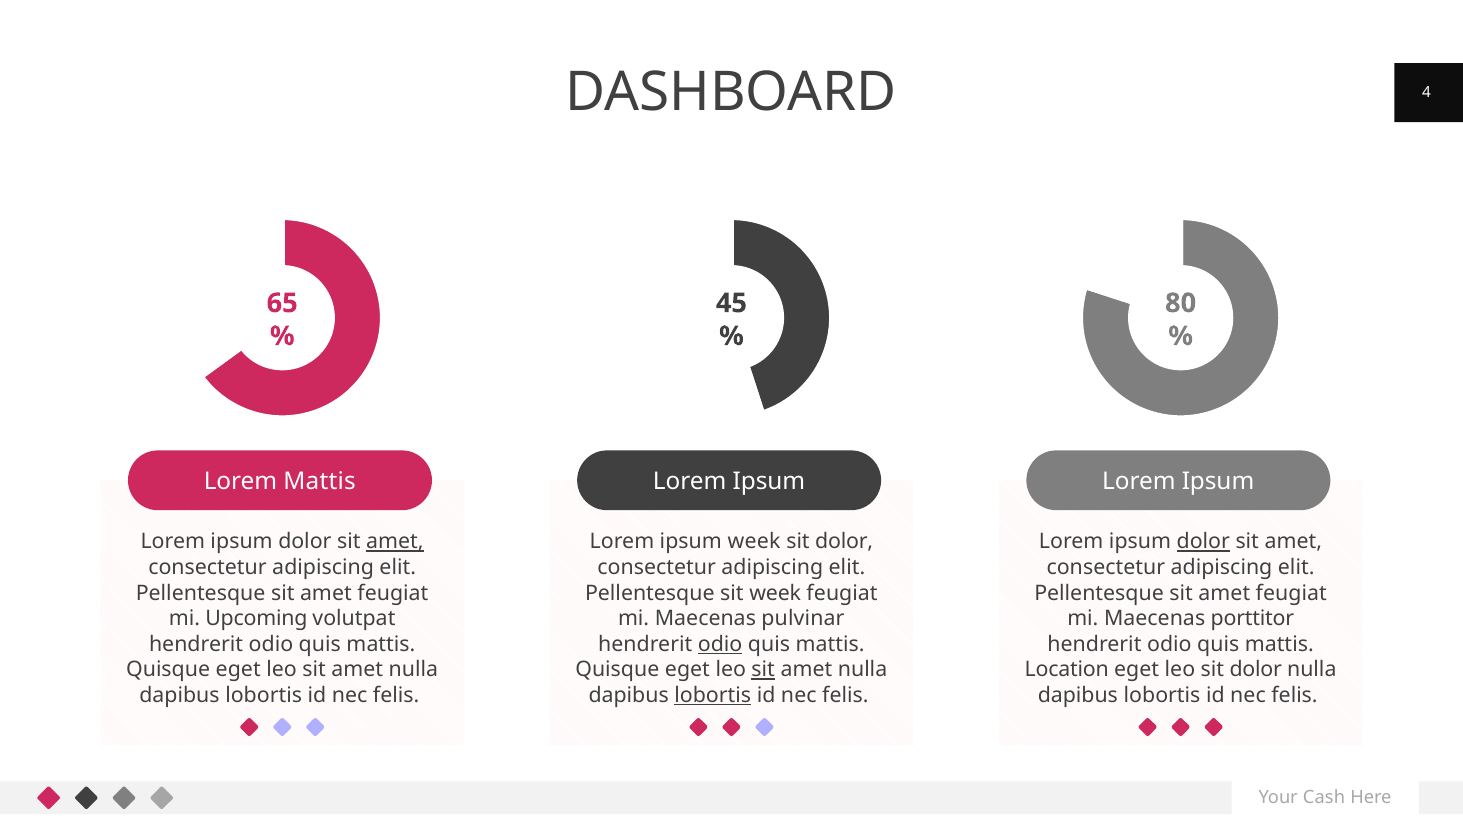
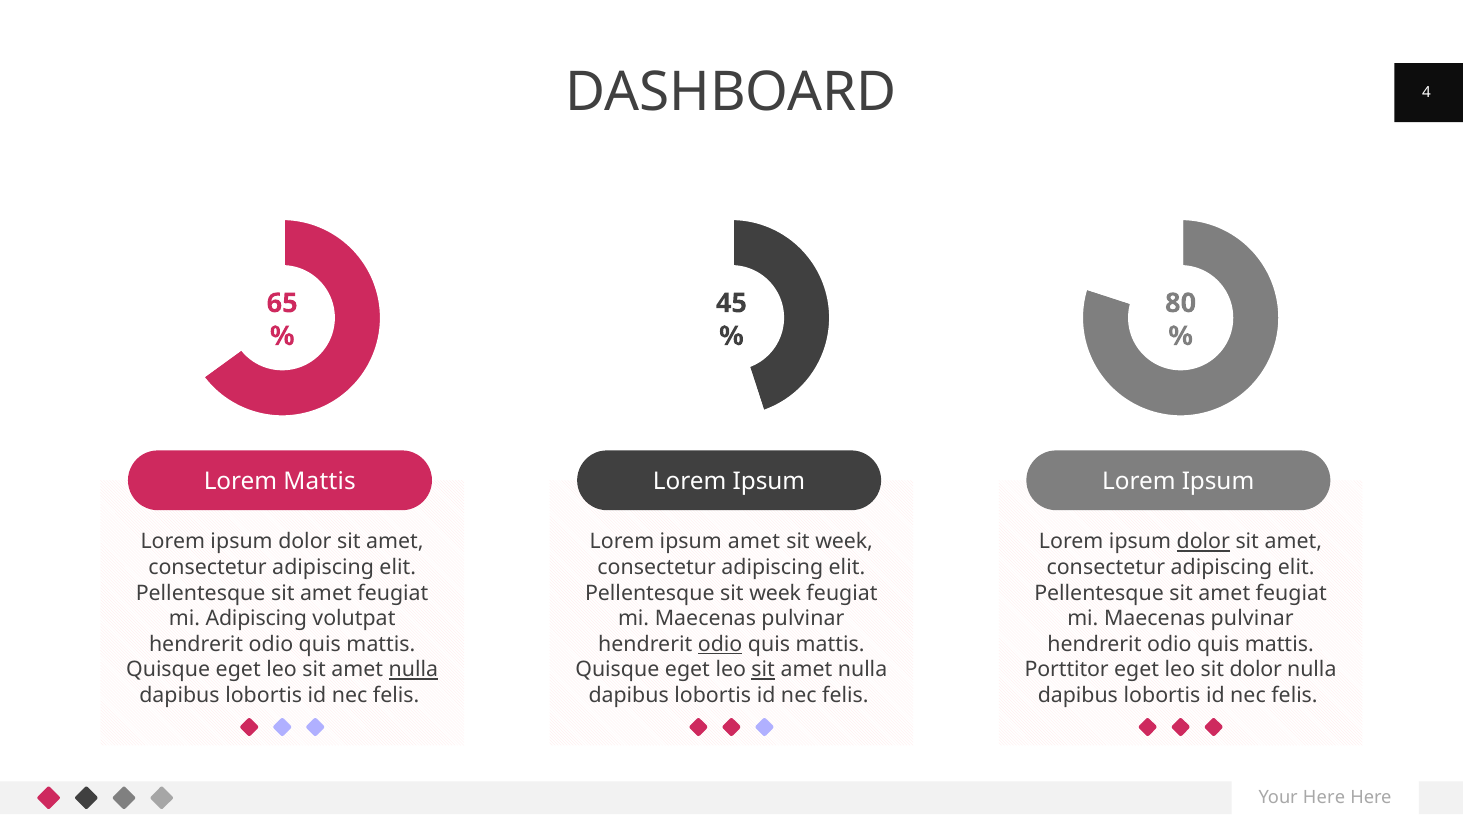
amet at (395, 542) underline: present -> none
ipsum week: week -> amet
dolor at (844, 542): dolor -> week
mi Upcoming: Upcoming -> Adipiscing
porttitor at (1252, 619): porttitor -> pulvinar
nulla at (413, 670) underline: none -> present
Location: Location -> Porttitor
lobortis at (713, 695) underline: present -> none
Your Cash: Cash -> Here
